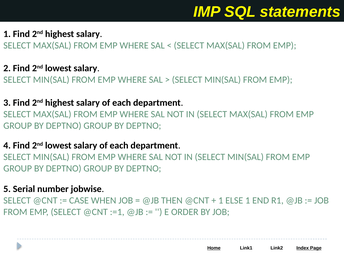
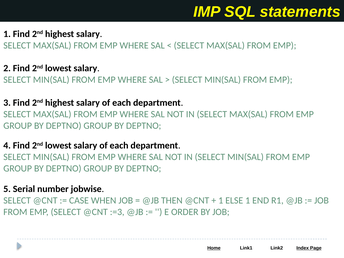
:=1: :=1 -> :=3
